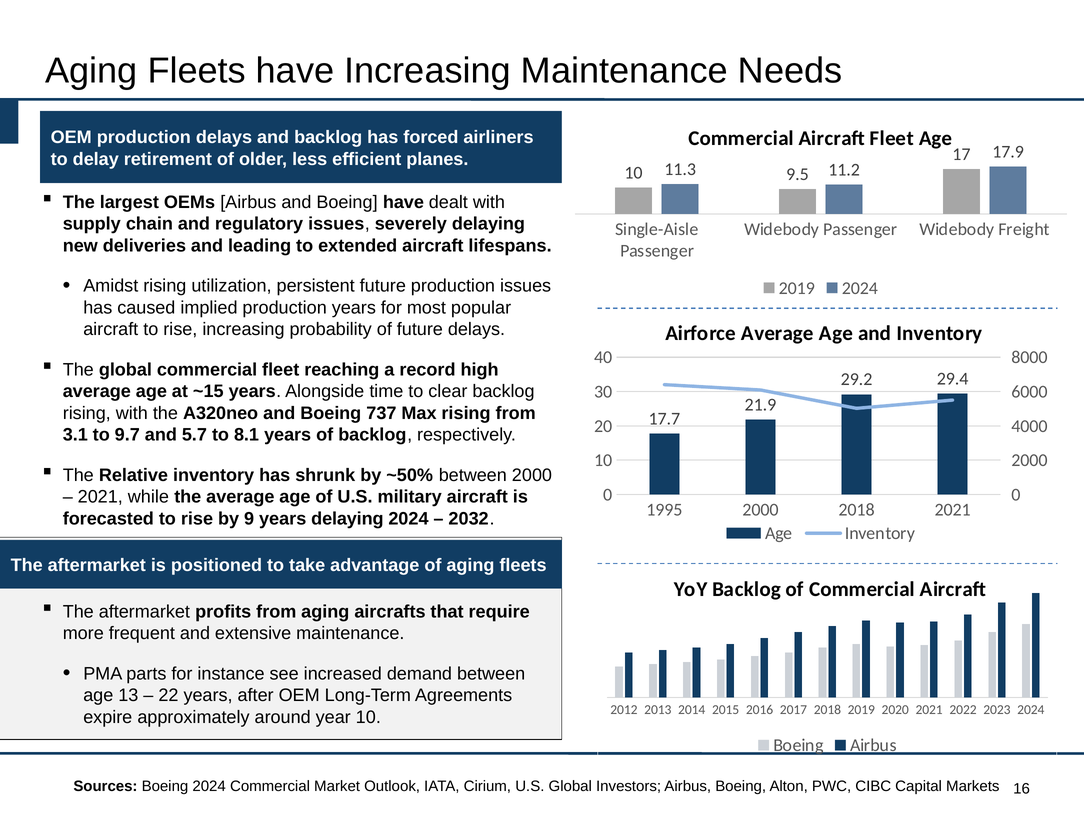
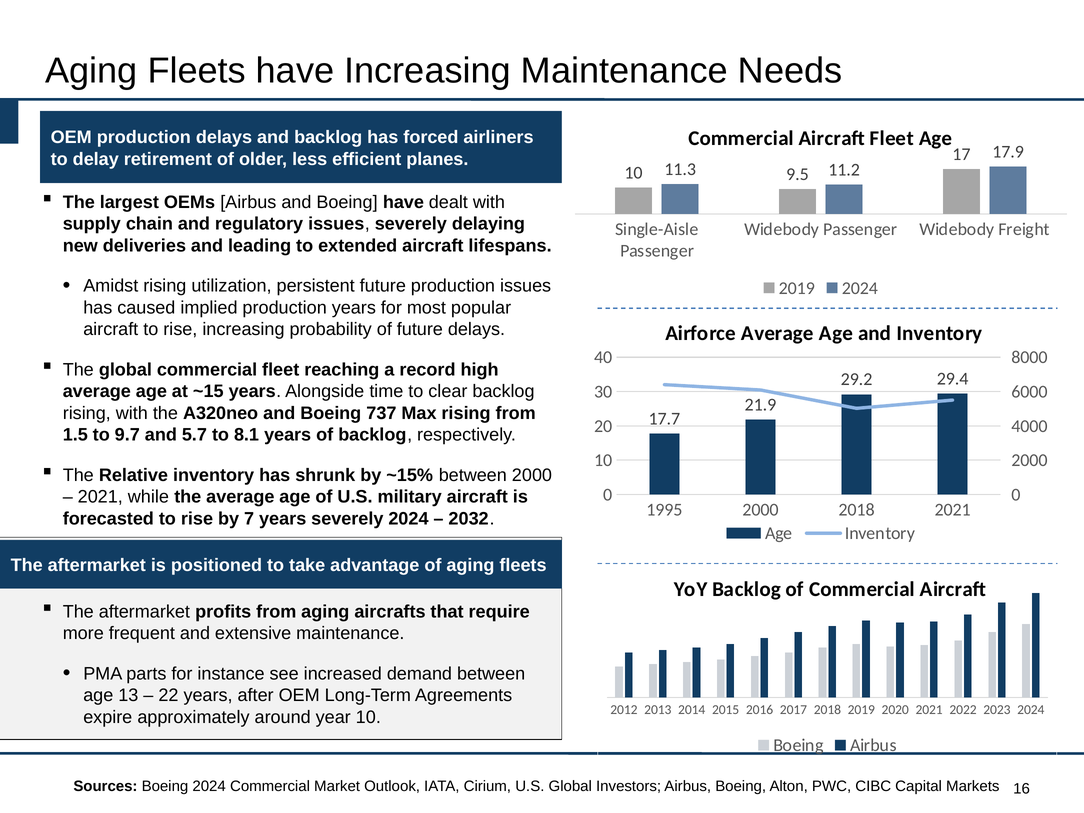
3.1: 3.1 -> 1.5
~50%: ~50% -> ~15%
9: 9 -> 7
years delaying: delaying -> severely
